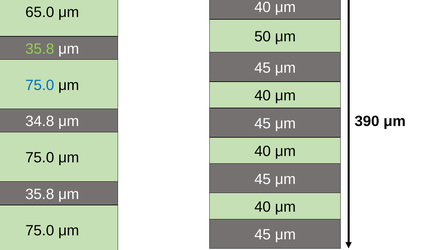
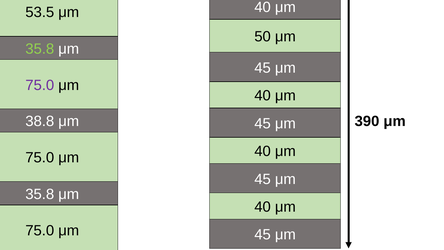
65.0: 65.0 -> 53.5
75.0 at (40, 85) colour: blue -> purple
34.8: 34.8 -> 38.8
